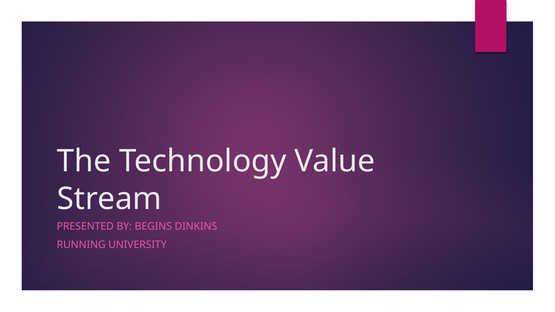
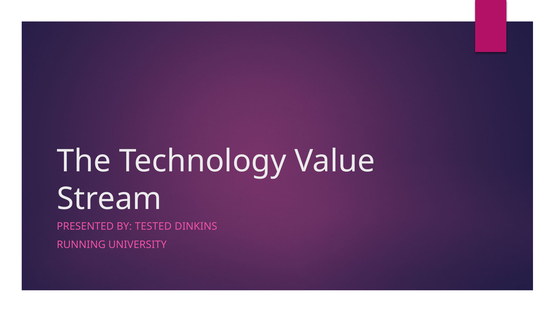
BEGINS: BEGINS -> TESTED
